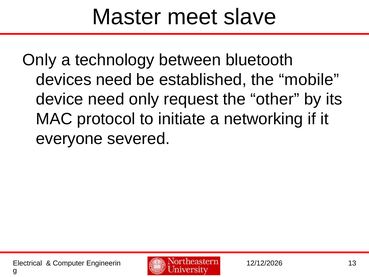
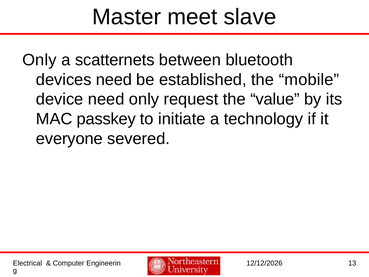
technology: technology -> scatternets
other: other -> value
protocol: protocol -> passkey
networking: networking -> technology
